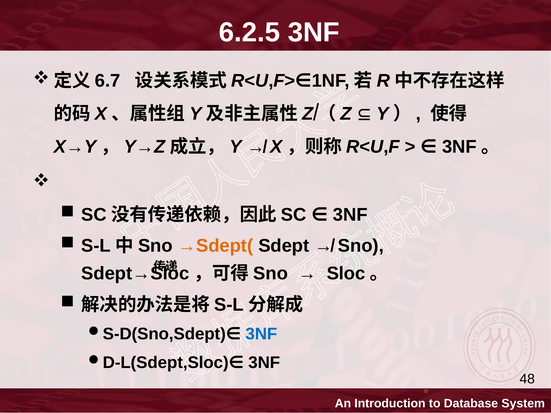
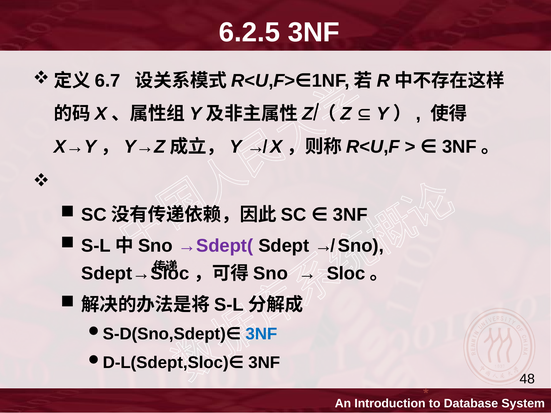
→Sdept( colour: orange -> purple
